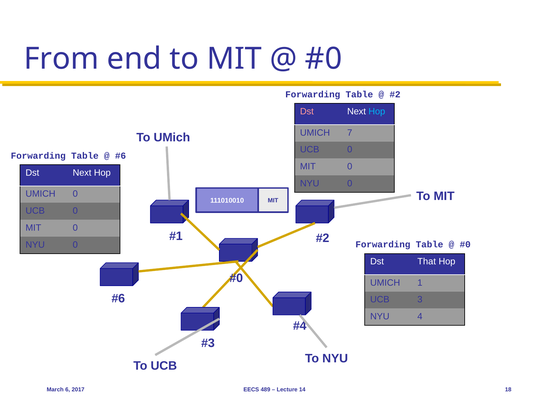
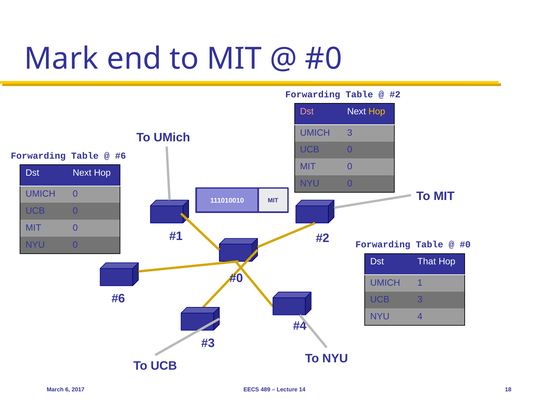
From: From -> Mark
Hop at (377, 111) colour: light blue -> yellow
UMICH 7: 7 -> 3
